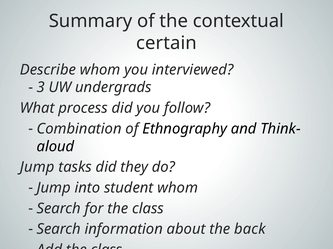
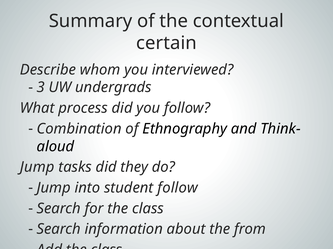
student whom: whom -> follow
back: back -> from
